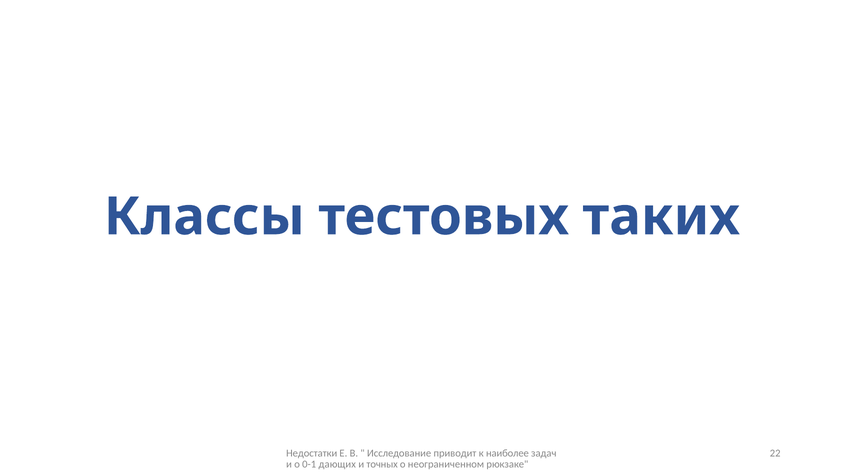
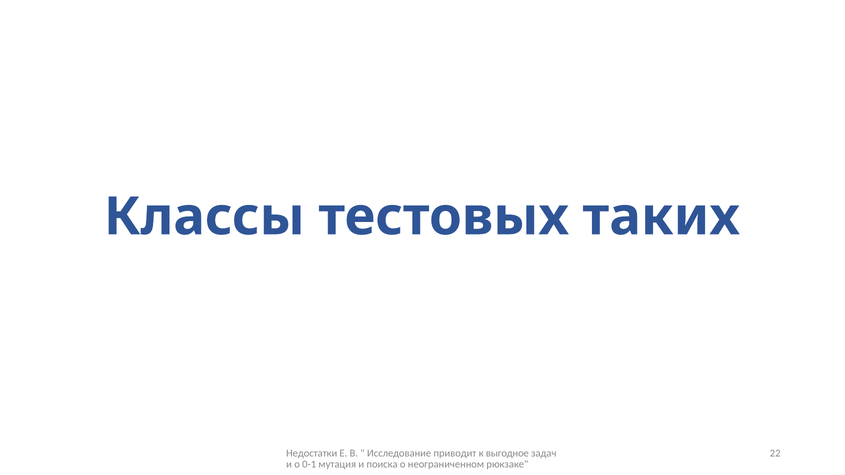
наиболее: наиболее -> выгодное
дающих: дающих -> мутация
точных: точных -> поиска
